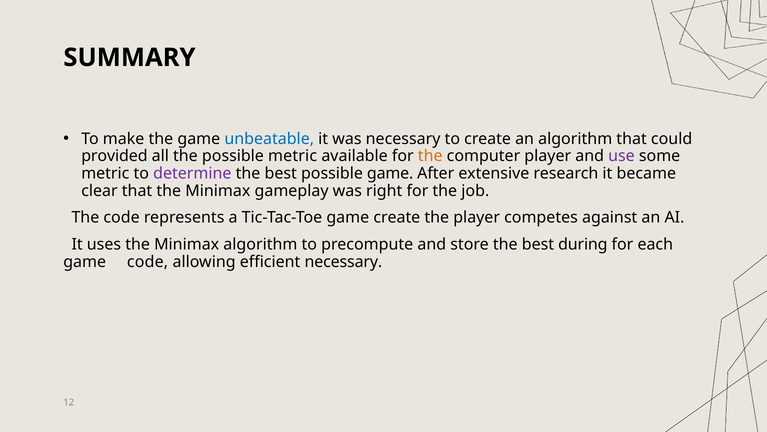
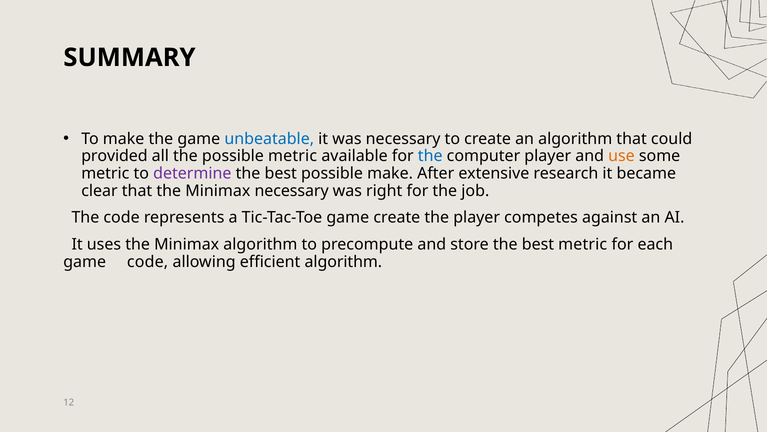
the at (430, 156) colour: orange -> blue
use colour: purple -> orange
possible game: game -> make
Minimax gameplay: gameplay -> necessary
best during: during -> metric
efficient necessary: necessary -> algorithm
